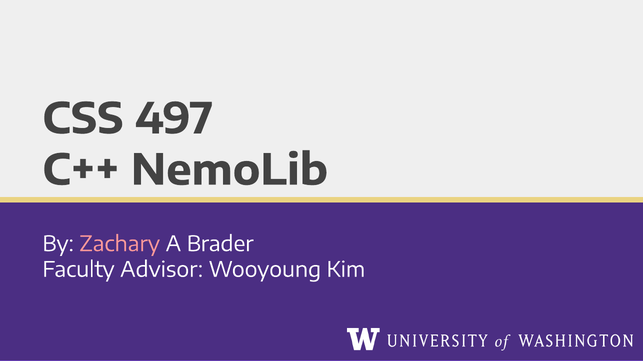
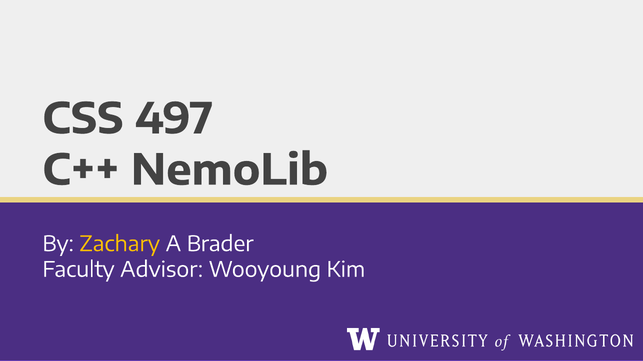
Zachary colour: pink -> yellow
